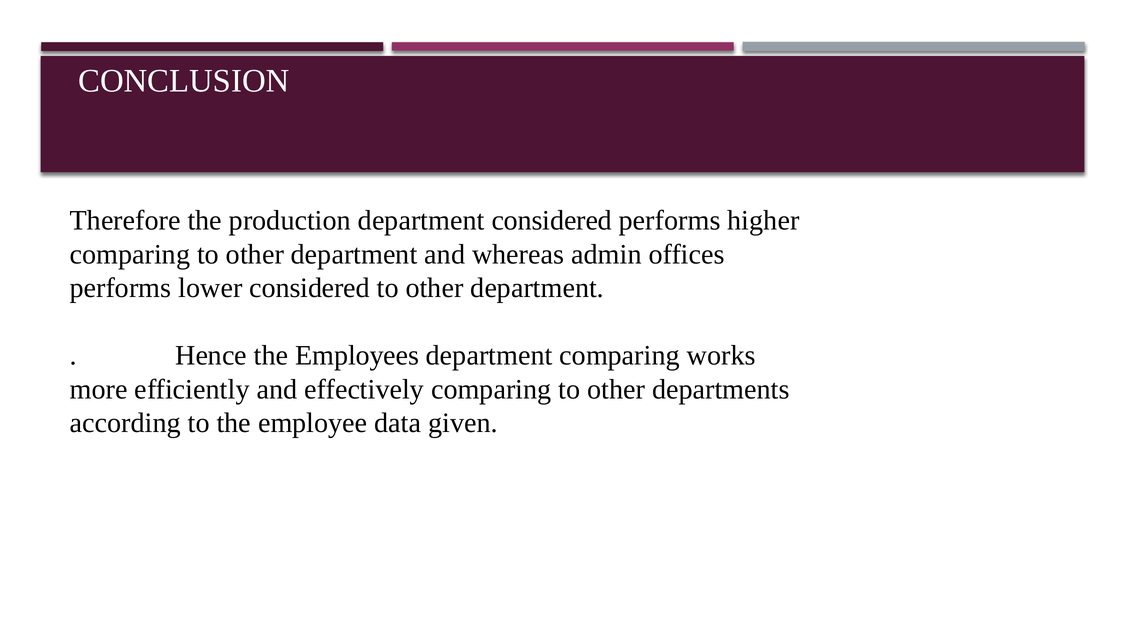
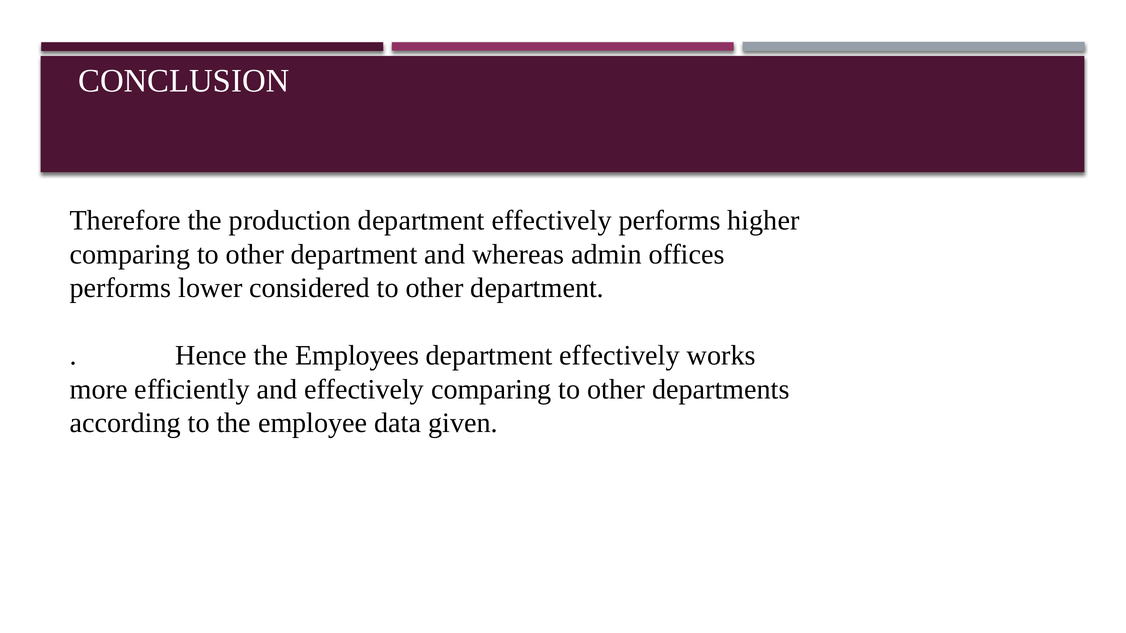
production department considered: considered -> effectively
comparing at (620, 356): comparing -> effectively
